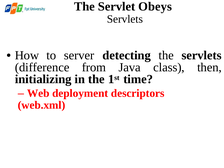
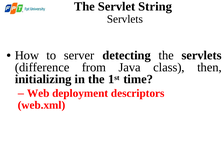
Obeys: Obeys -> String
